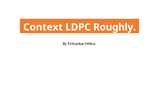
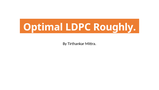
Context: Context -> Optimal
